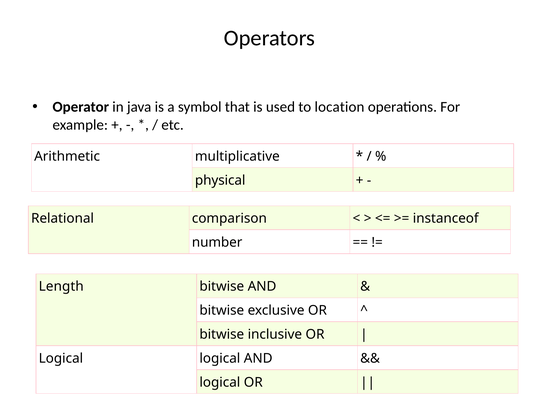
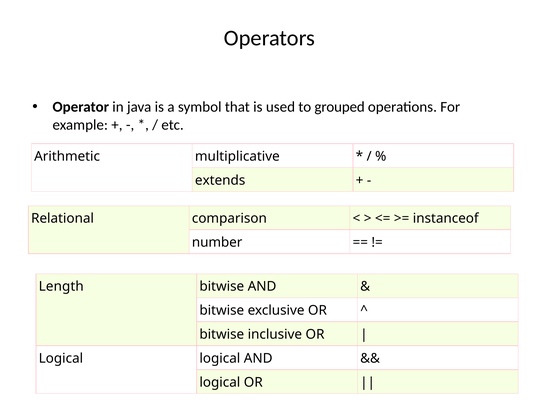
location: location -> grouped
physical: physical -> extends
